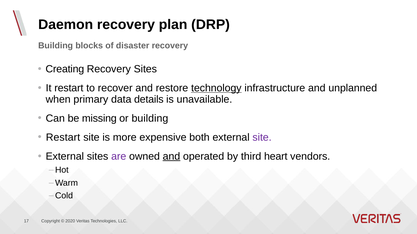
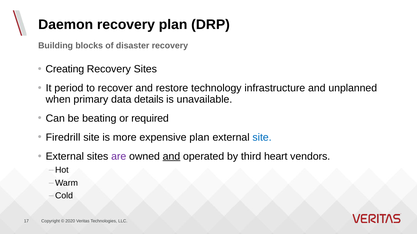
It restart: restart -> period
technology underline: present -> none
missing: missing -> beating
or building: building -> required
Restart at (63, 138): Restart -> Firedrill
expensive both: both -> plan
site at (262, 138) colour: purple -> blue
